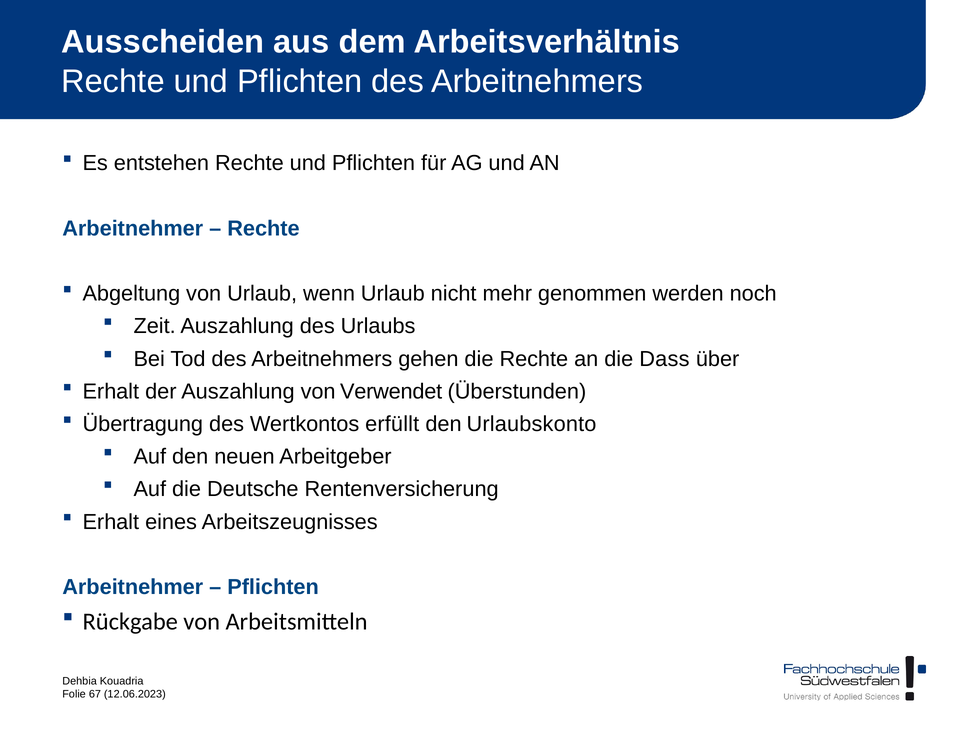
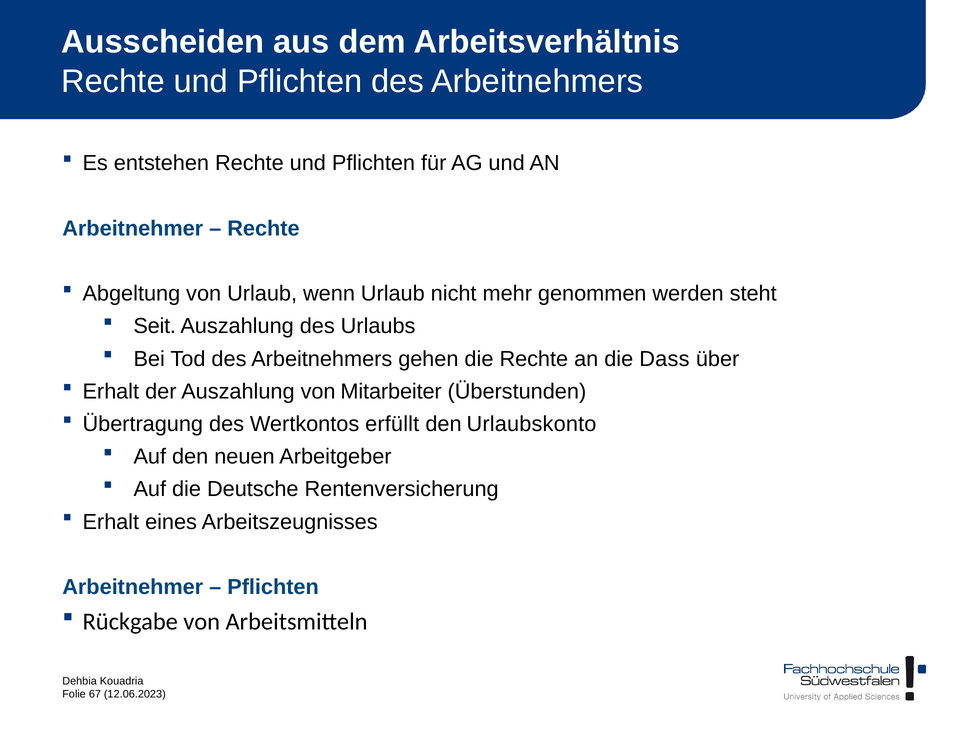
noch: noch -> steht
Zeit: Zeit -> Seit
Verwendet: Verwendet -> Mitarbeiter
